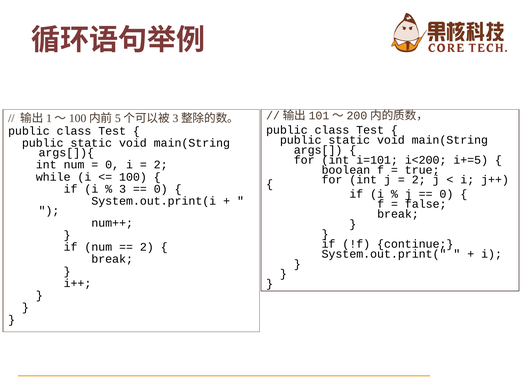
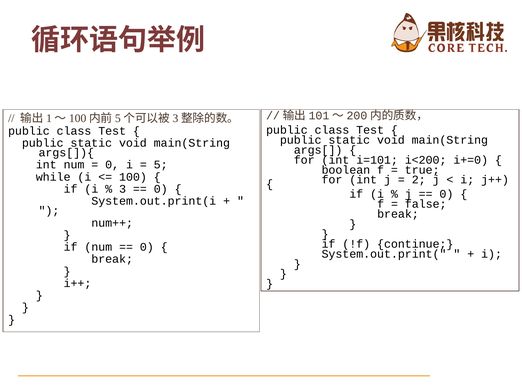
i+=5: i+=5 -> i+=0
2 at (161, 165): 2 -> 5
2 at (147, 247): 2 -> 0
